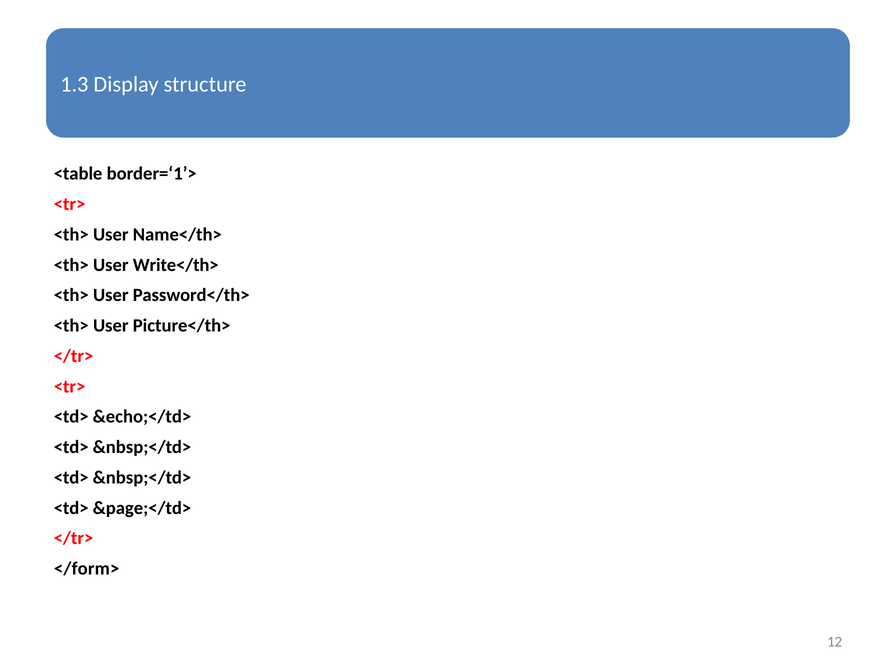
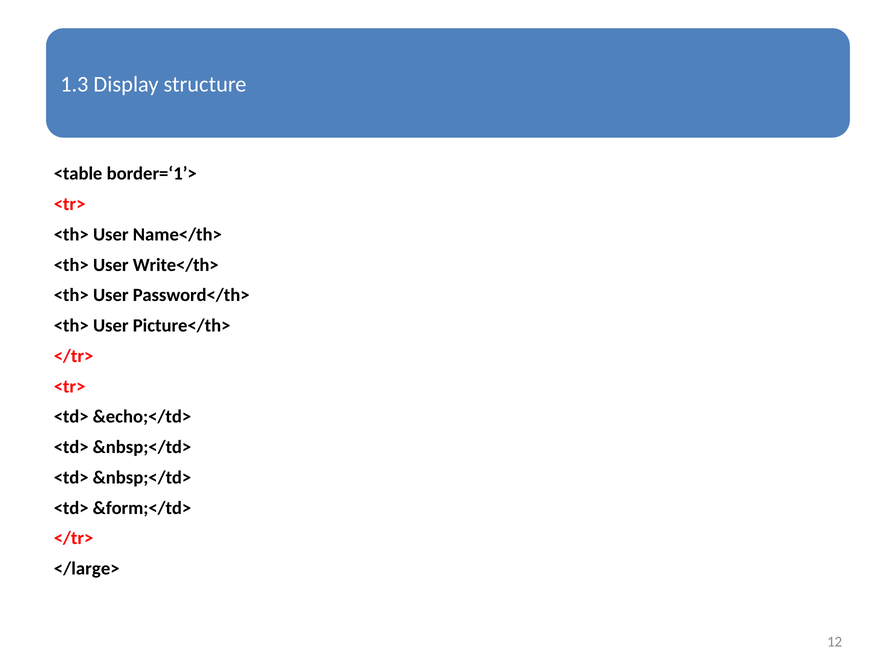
&page;</td>: &page;</td> -> &form;</td>
</form>: </form> -> </large>
